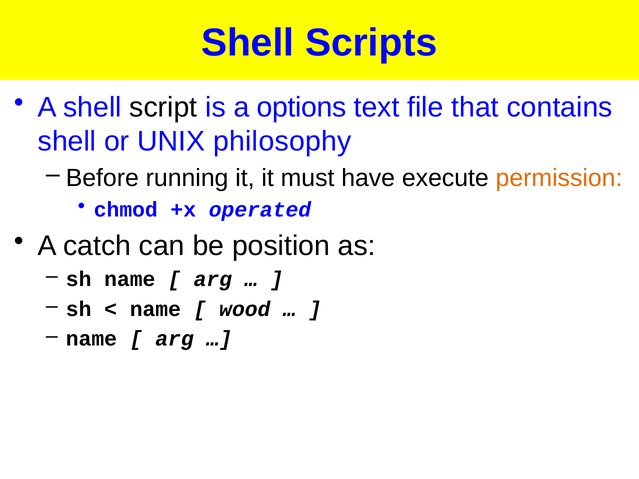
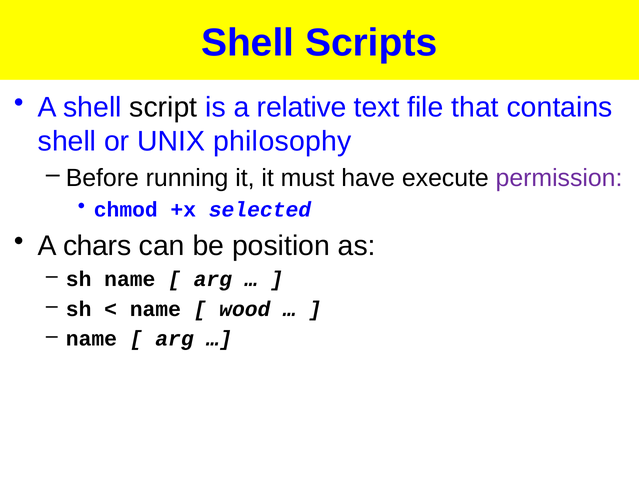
options: options -> relative
permission colour: orange -> purple
operated: operated -> selected
catch: catch -> chars
